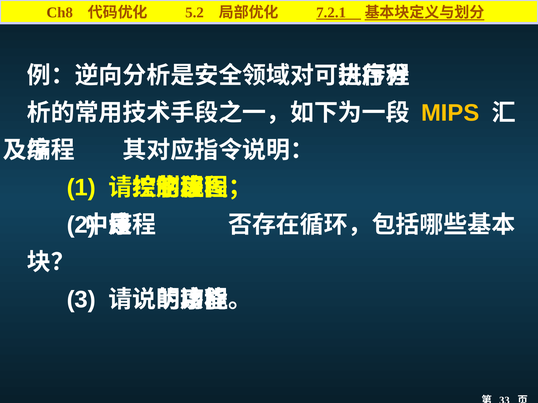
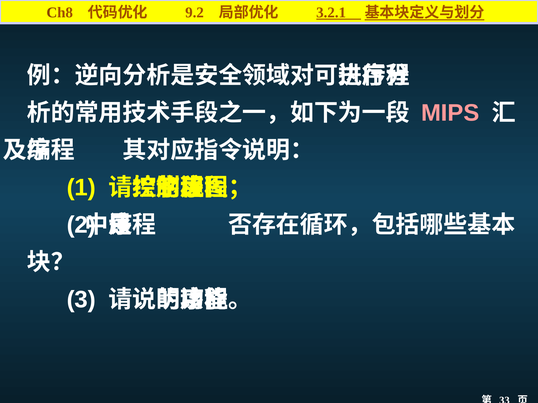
5.2: 5.2 -> 9.2
7.2.1: 7.2.1 -> 3.2.1
MIPS colour: yellow -> pink
